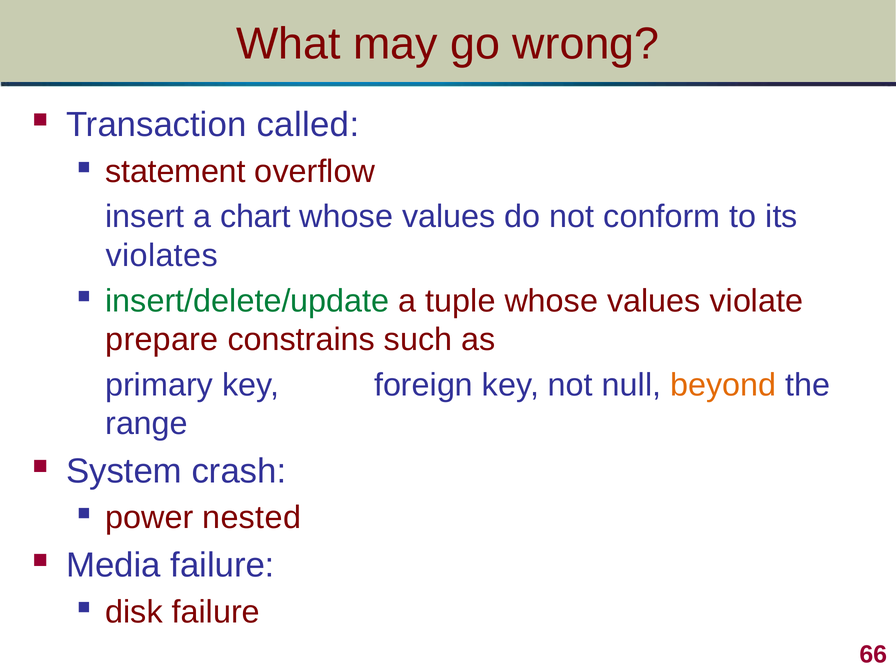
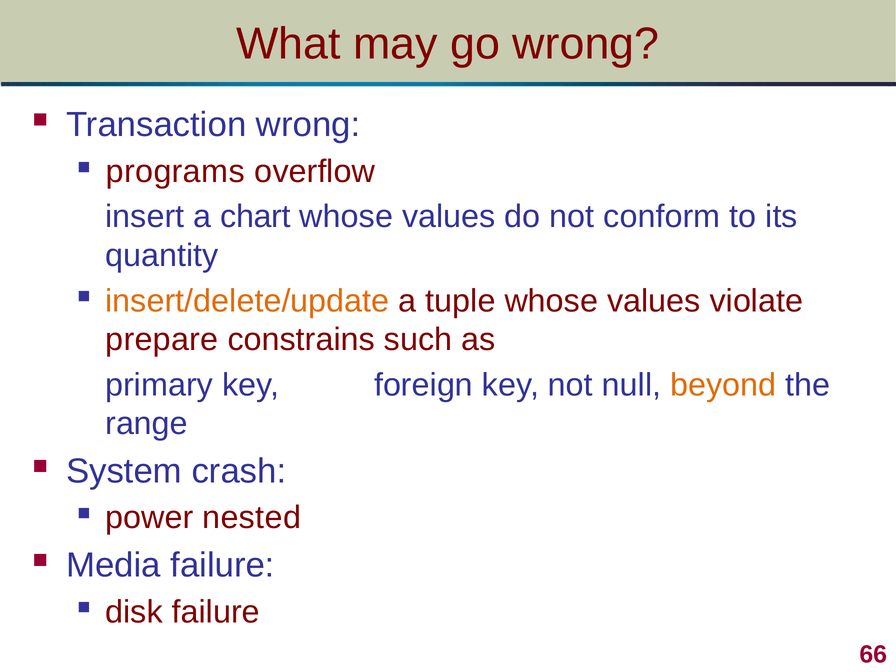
Transaction called: called -> wrong
statement: statement -> programs
violates: violates -> quantity
insert/delete/update colour: green -> orange
